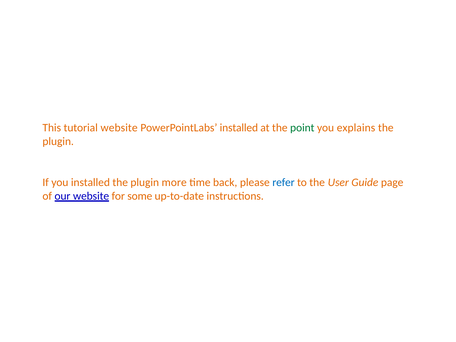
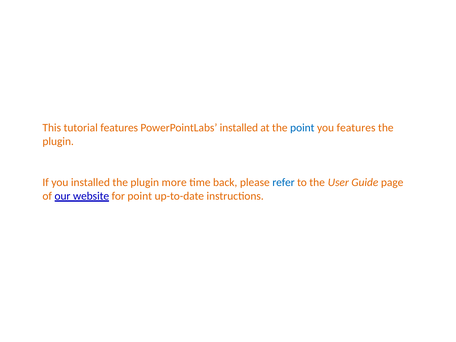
tutorial website: website -> features
point at (302, 128) colour: green -> blue
you explains: explains -> features
for some: some -> point
